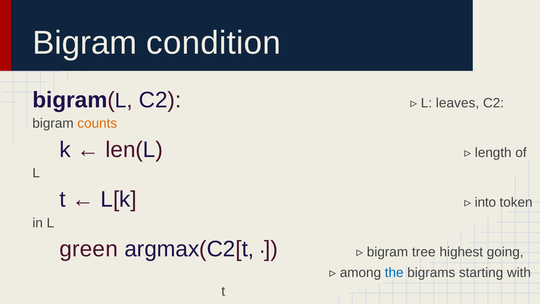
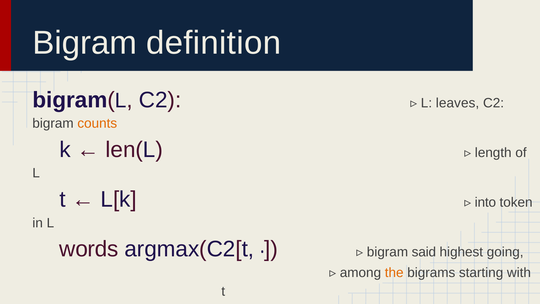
condition: condition -> definition
green: green -> words
tree: tree -> said
the colour: blue -> orange
